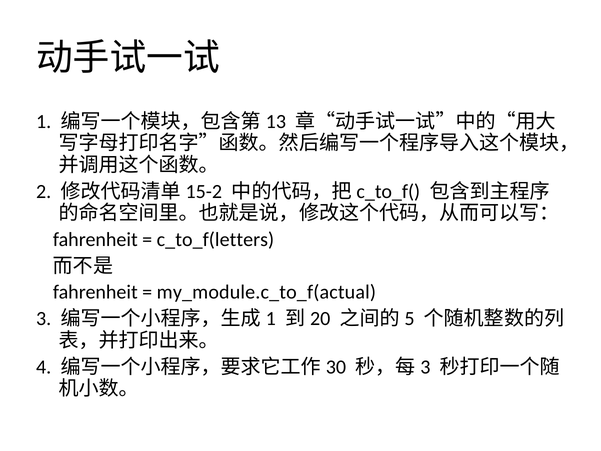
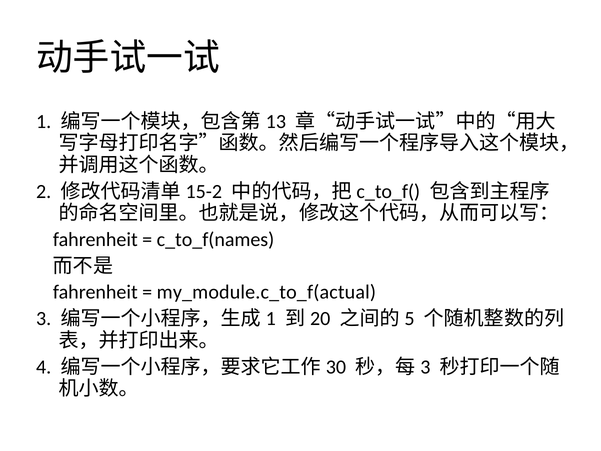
c_to_f(letters: c_to_f(letters -> c_to_f(names
